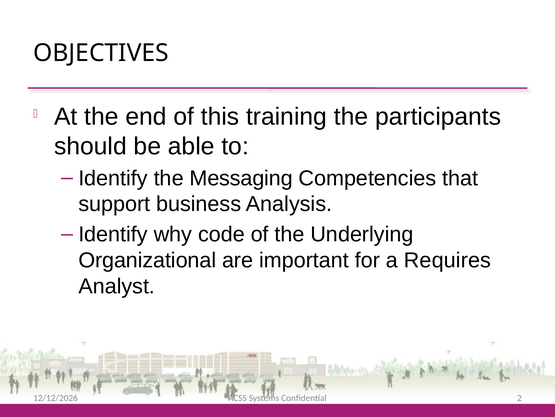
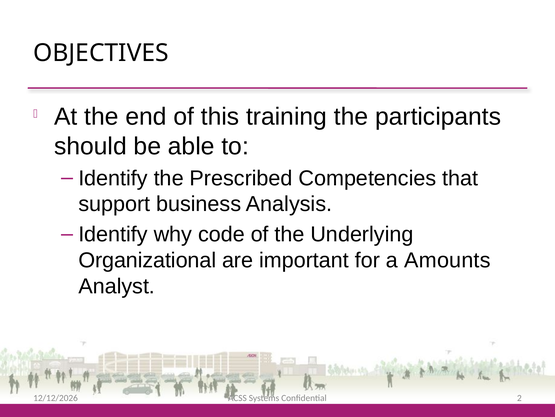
Messaging: Messaging -> Prescribed
Requires: Requires -> Amounts
